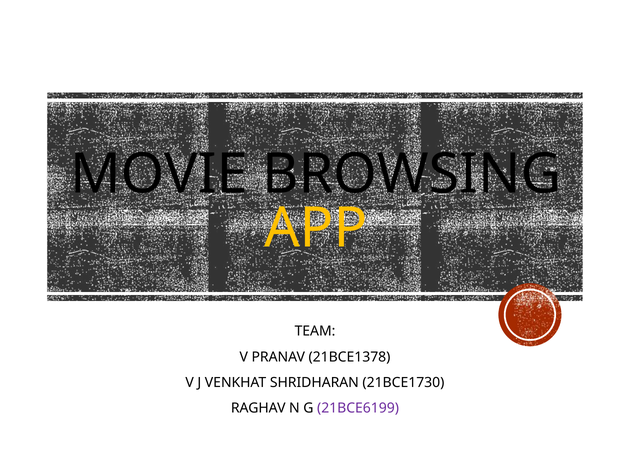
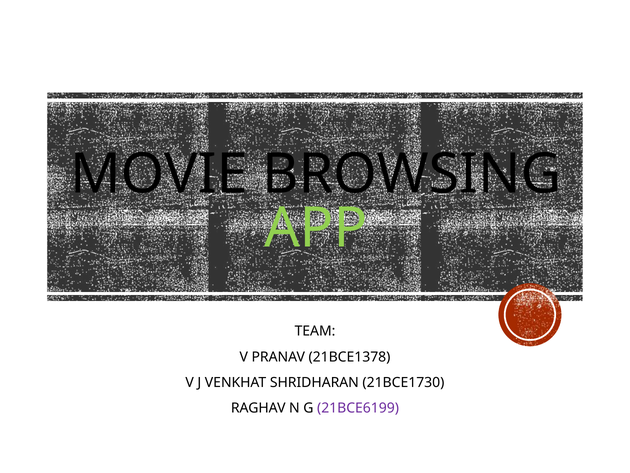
APP colour: yellow -> light green
